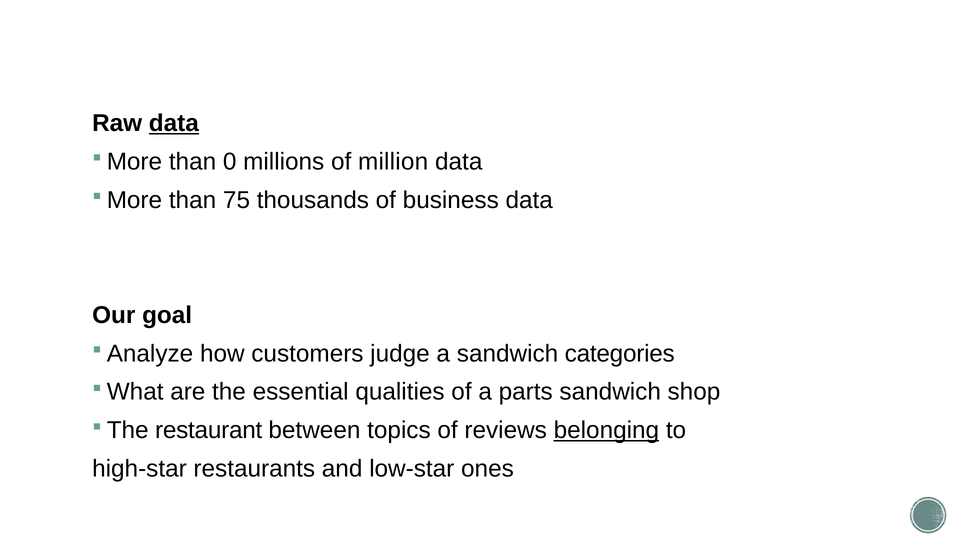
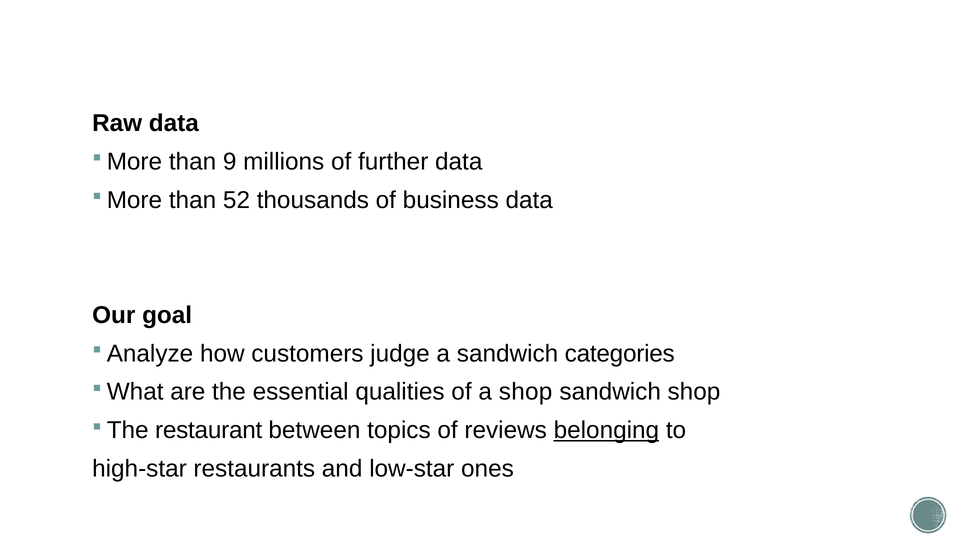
data at (174, 123) underline: present -> none
0: 0 -> 9
million: million -> further
75: 75 -> 52
a parts: parts -> shop
